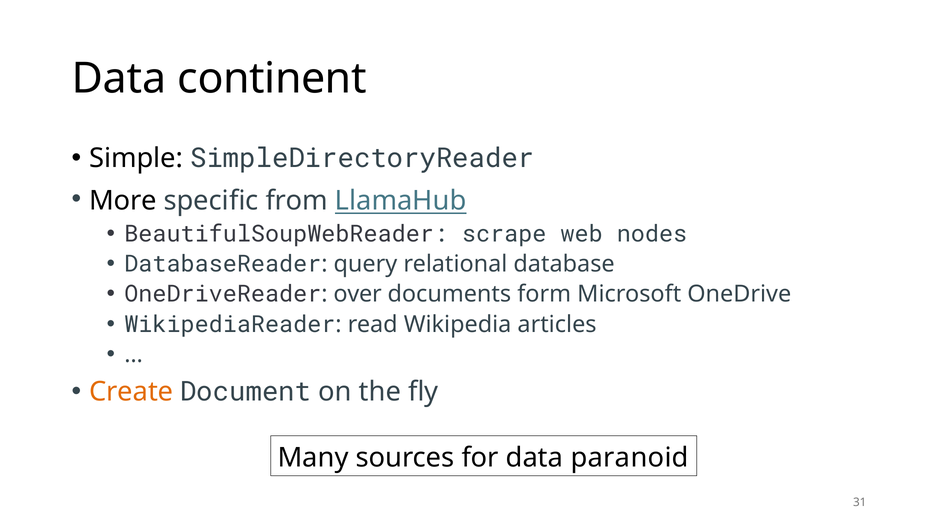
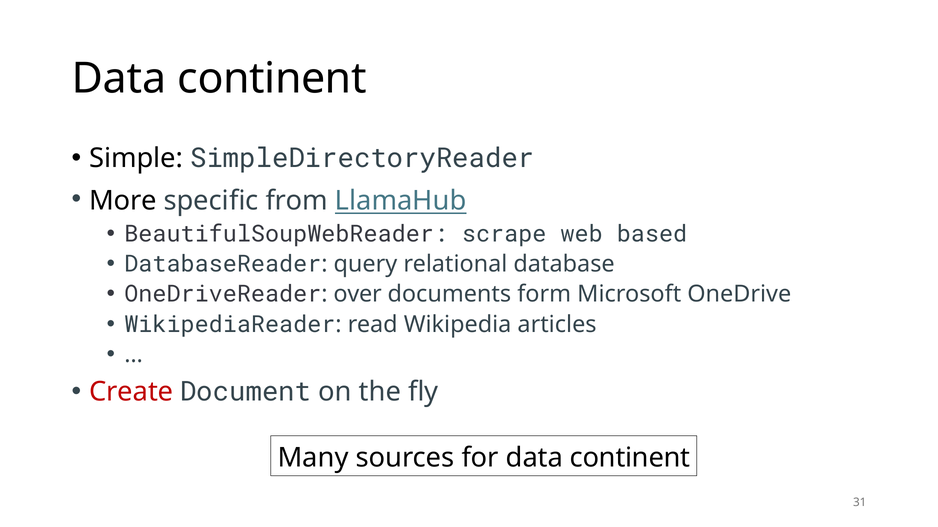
nodes: nodes -> based
Create colour: orange -> red
for data paranoid: paranoid -> continent
